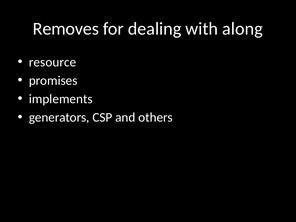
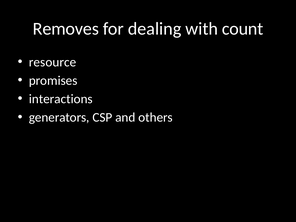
along: along -> count
implements: implements -> interactions
